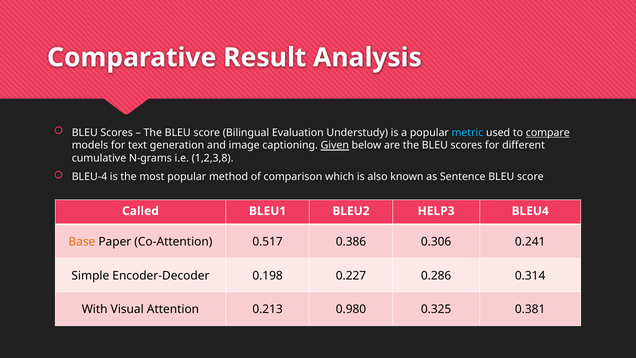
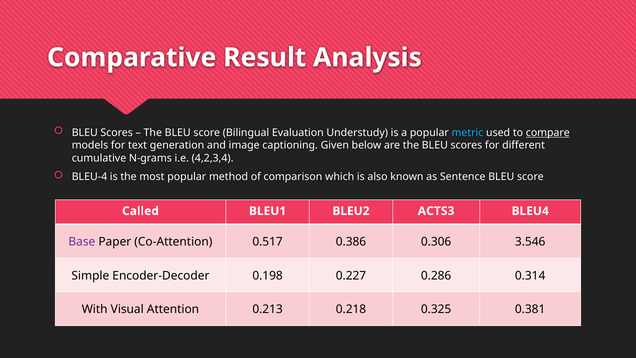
Given underline: present -> none
1,2,3,8: 1,2,3,8 -> 4,2,3,4
HELP3: HELP3 -> ACTS3
Base colour: orange -> purple
0.241: 0.241 -> 3.546
0.980: 0.980 -> 0.218
